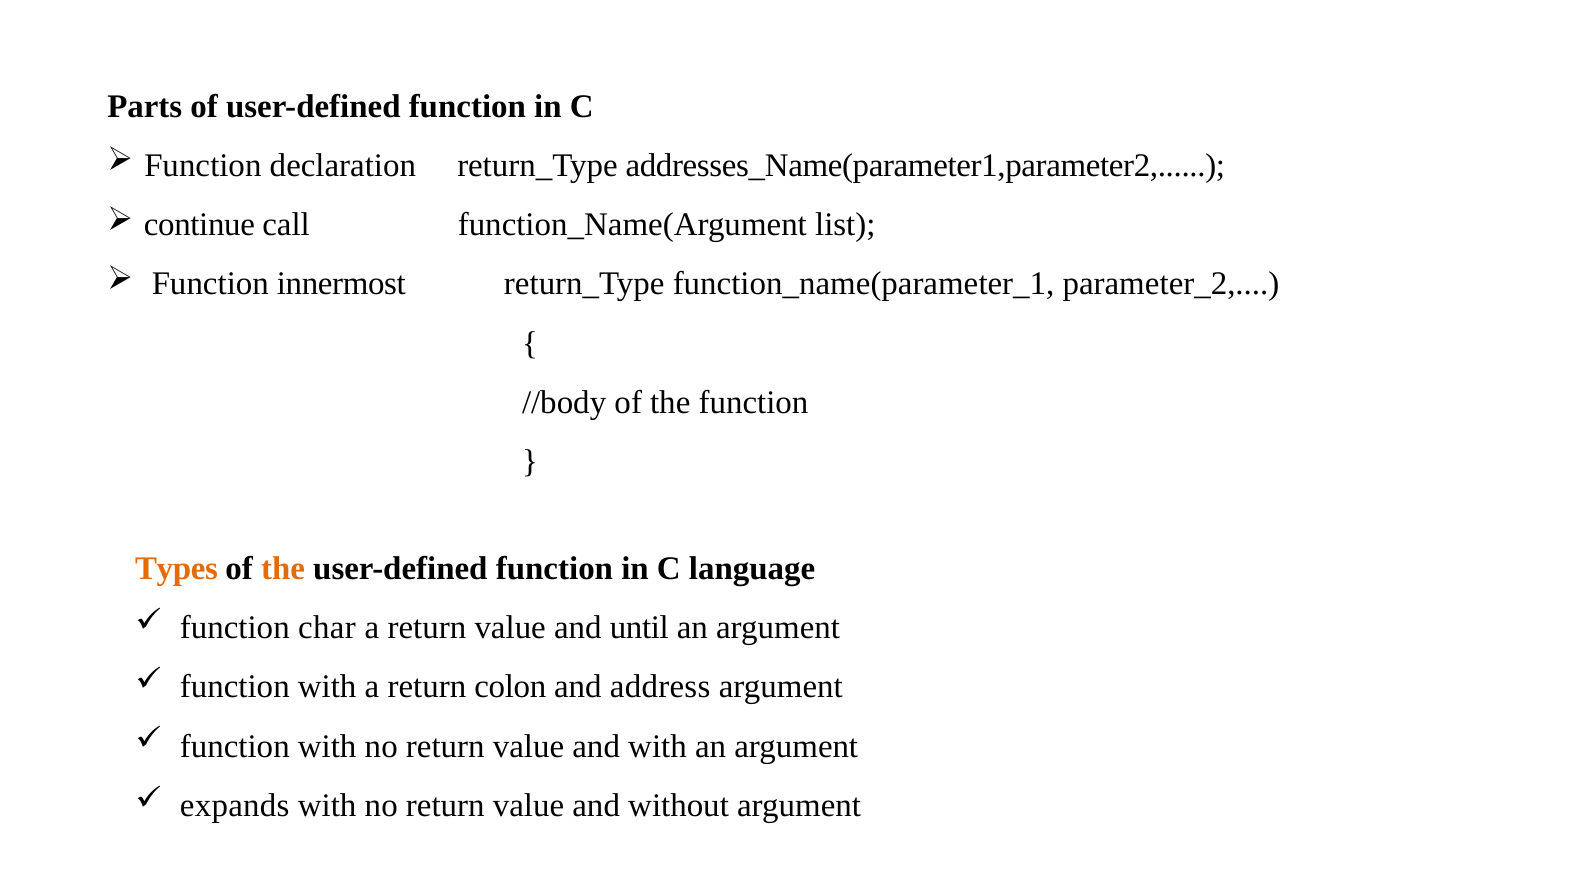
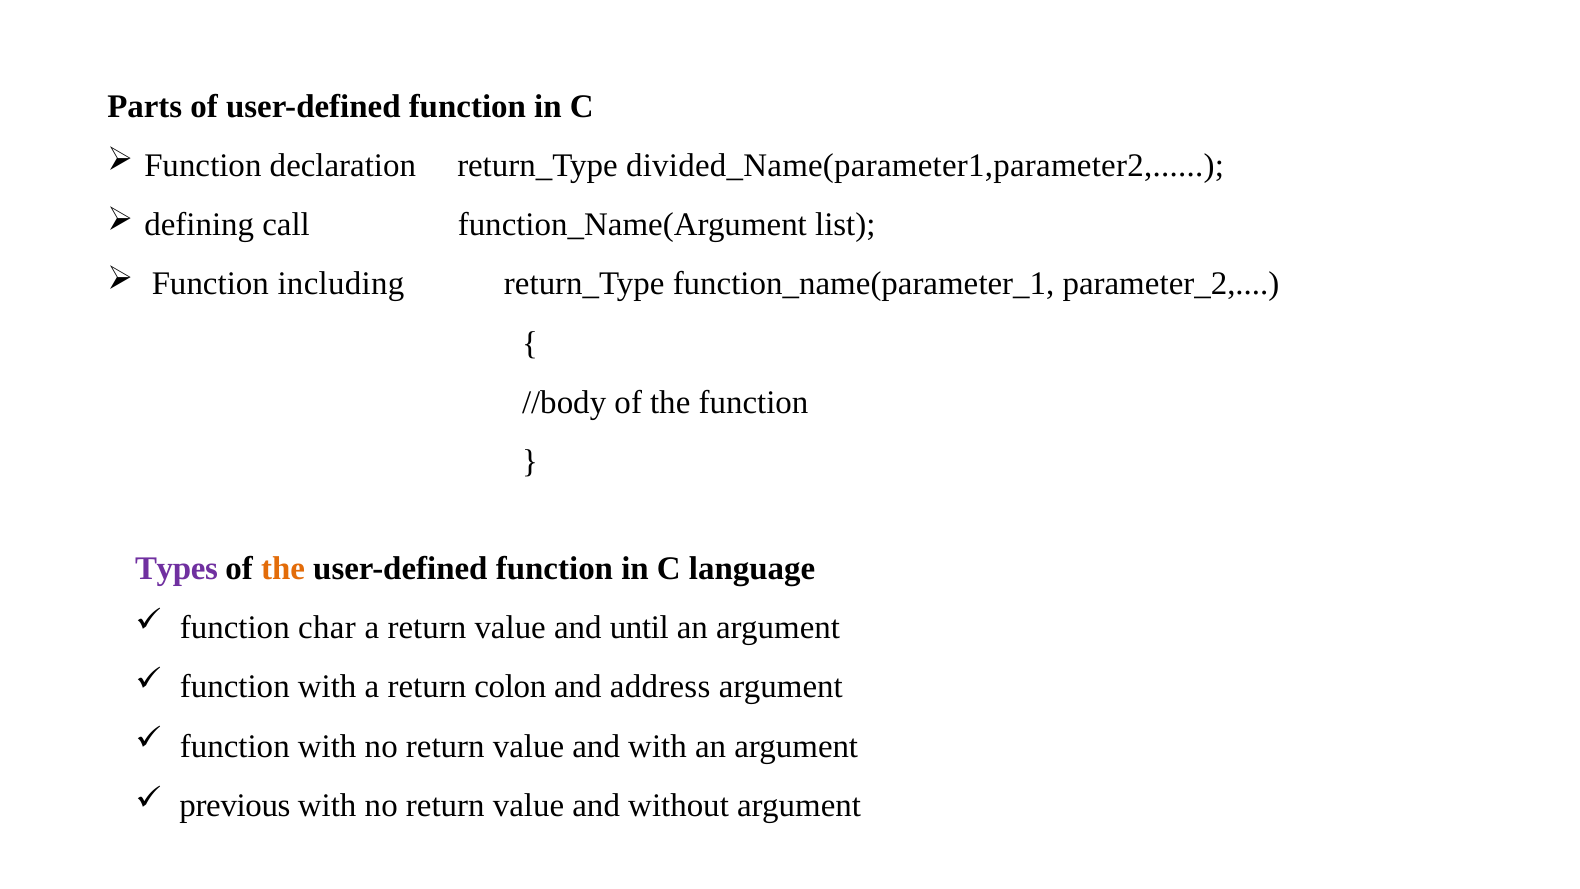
addresses_Name(parameter1,parameter2: addresses_Name(parameter1,parameter2 -> divided_Name(parameter1,parameter2
continue: continue -> defining
innermost: innermost -> including
Types colour: orange -> purple
expands: expands -> previous
